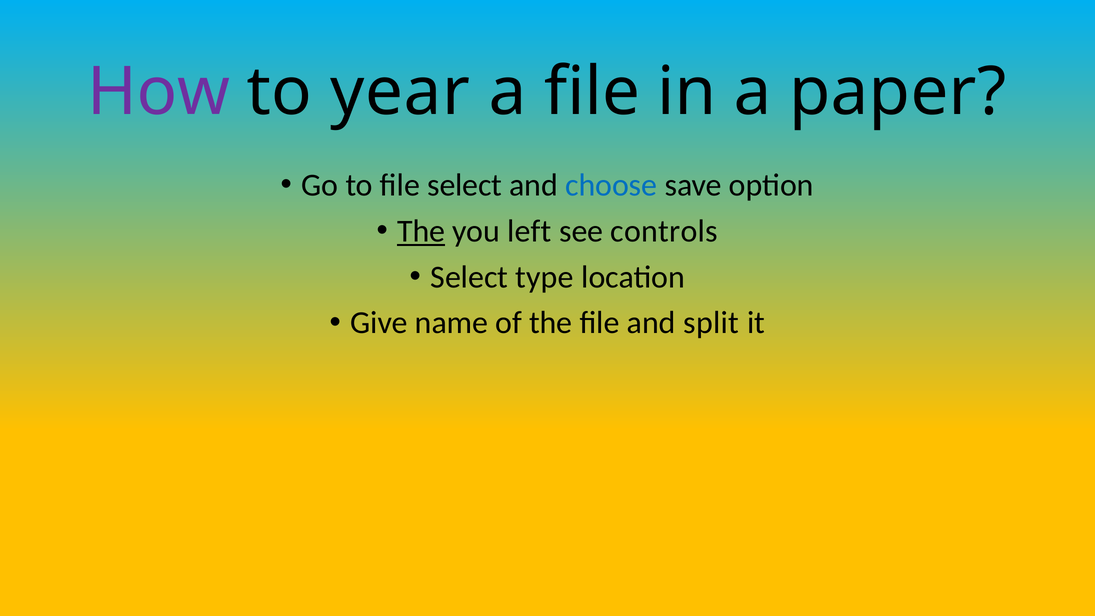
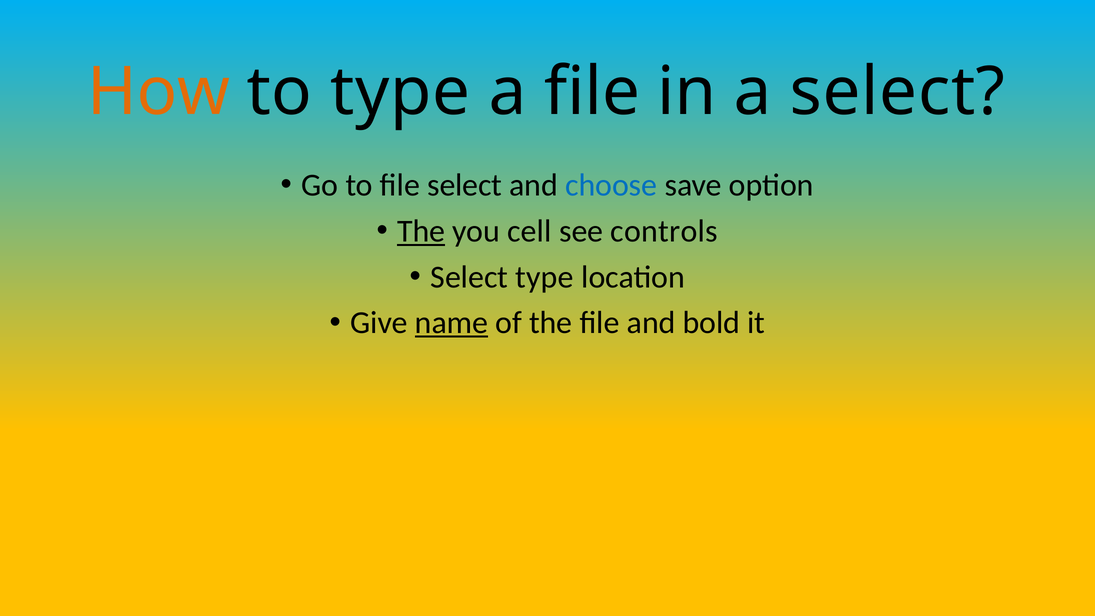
How colour: purple -> orange
to year: year -> type
a paper: paper -> select
left: left -> cell
name underline: none -> present
split: split -> bold
